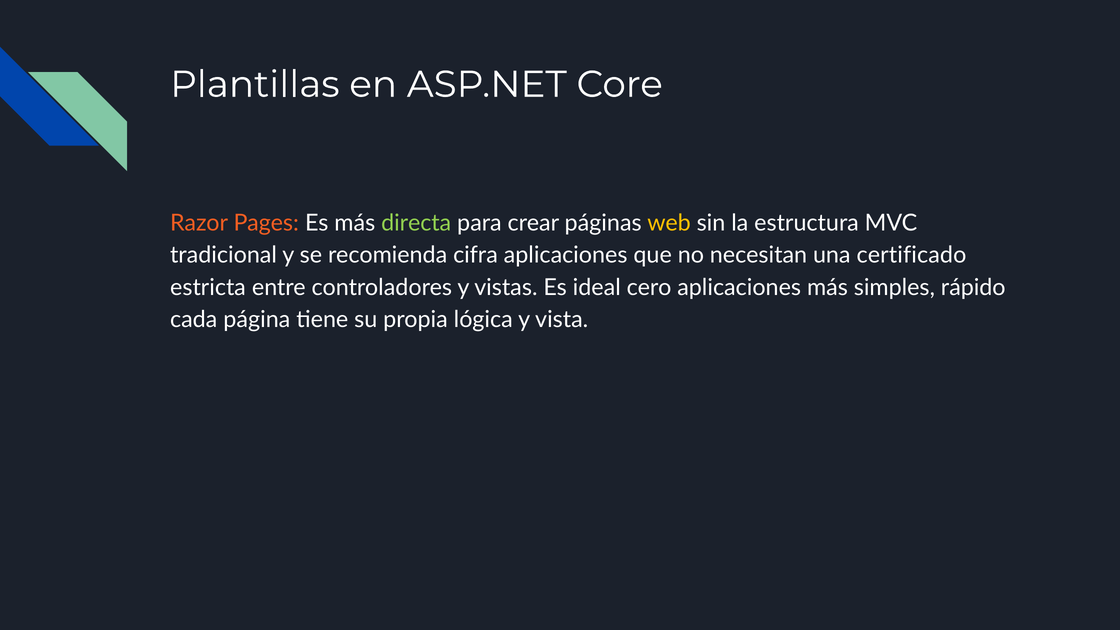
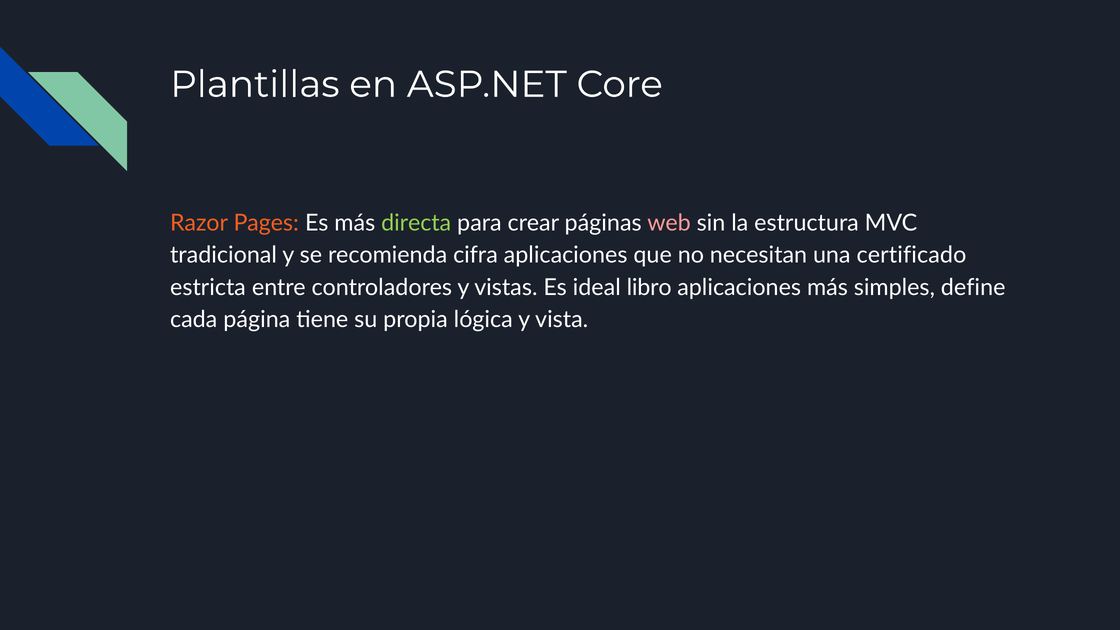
web colour: yellow -> pink
cero: cero -> libro
rápido: rápido -> define
